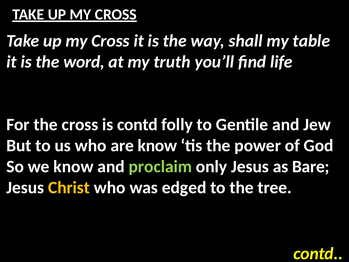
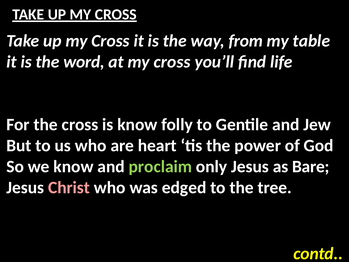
shall: shall -> from
at my truth: truth -> cross
is contd: contd -> know
are know: know -> heart
Christ colour: yellow -> pink
